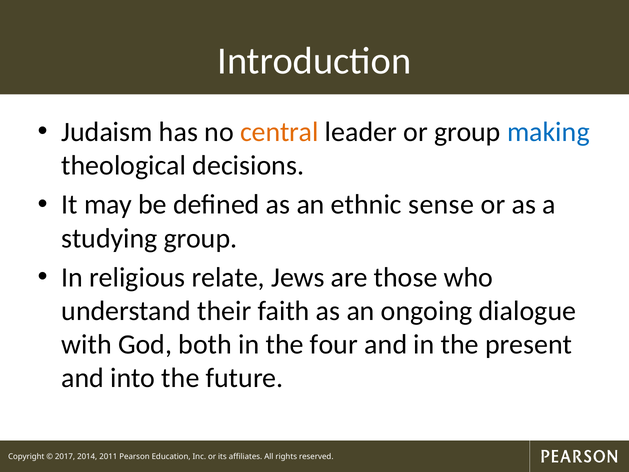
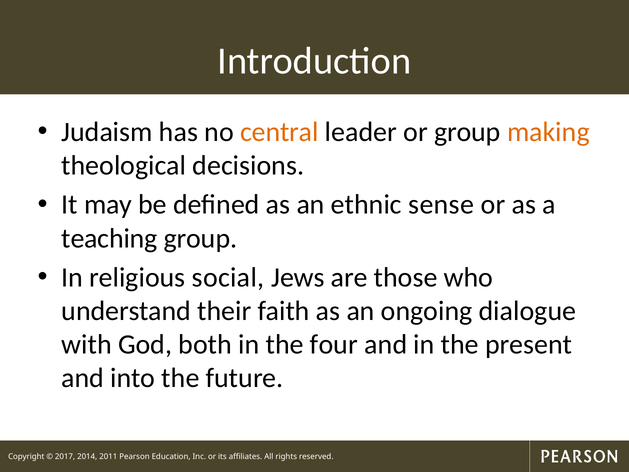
making colour: blue -> orange
studying: studying -> teaching
relate: relate -> social
